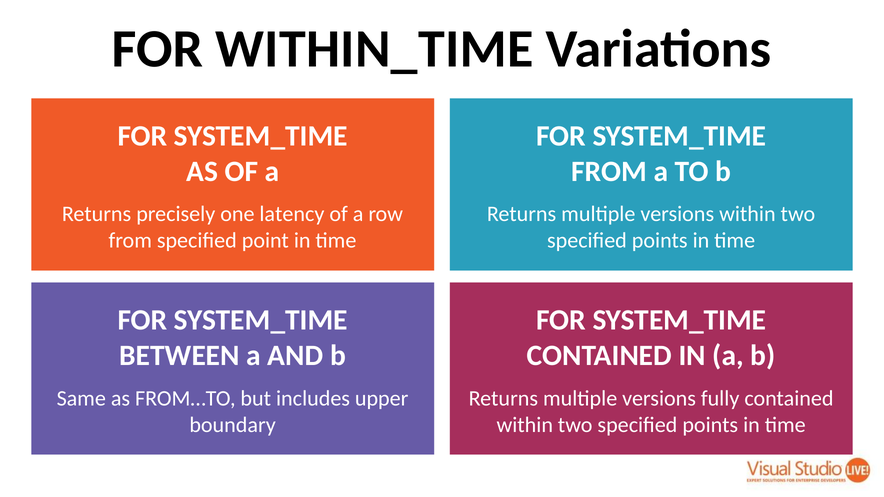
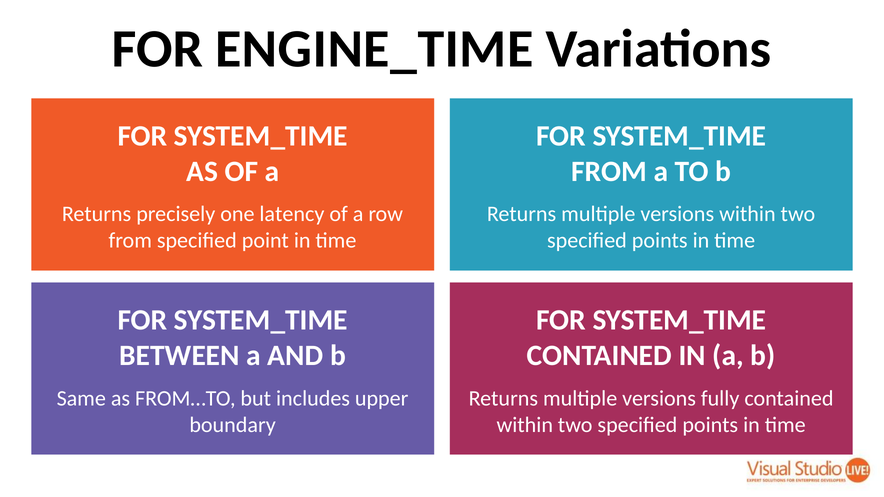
WITHIN_TIME: WITHIN_TIME -> ENGINE_TIME
